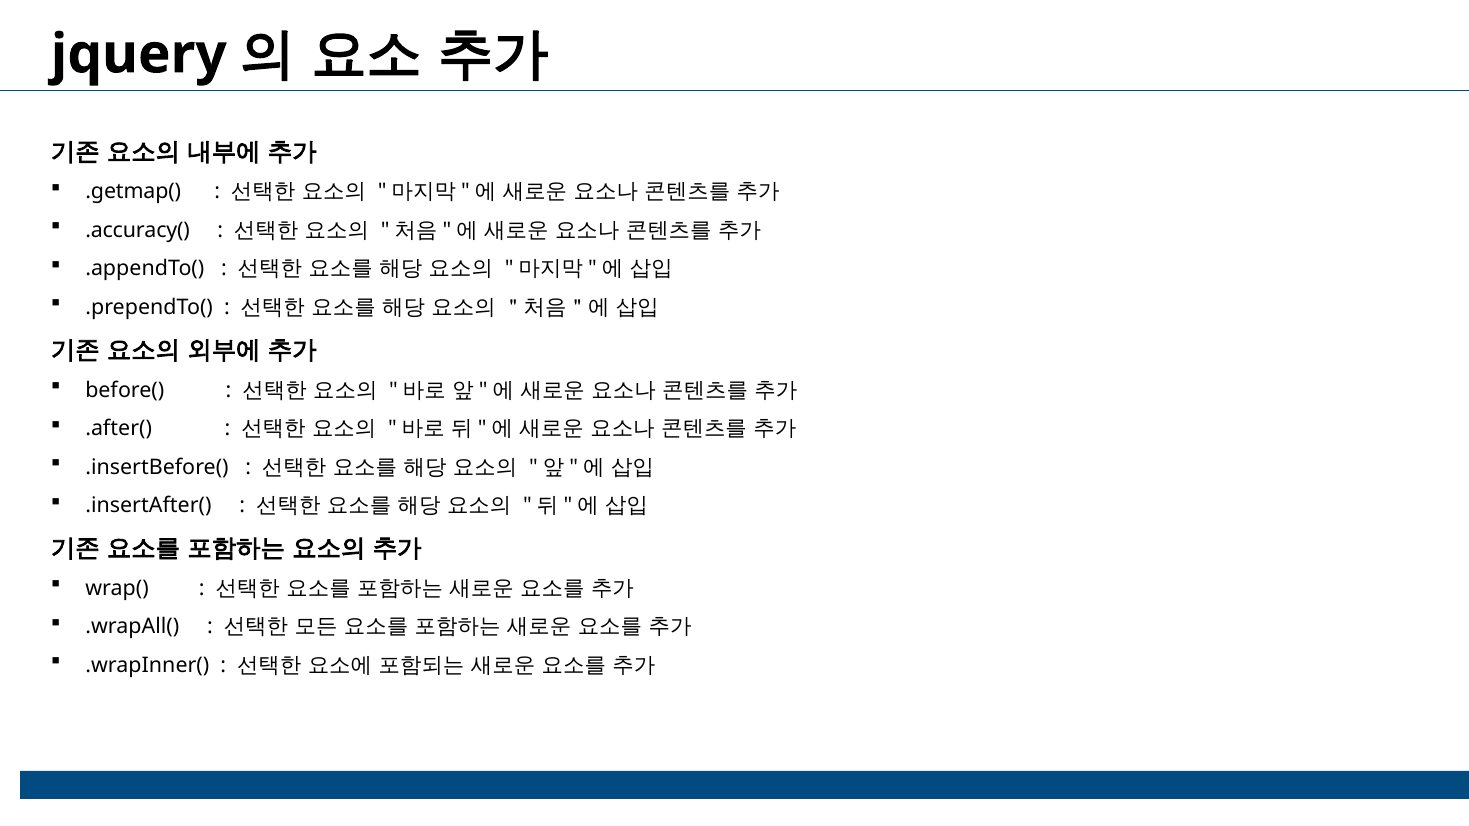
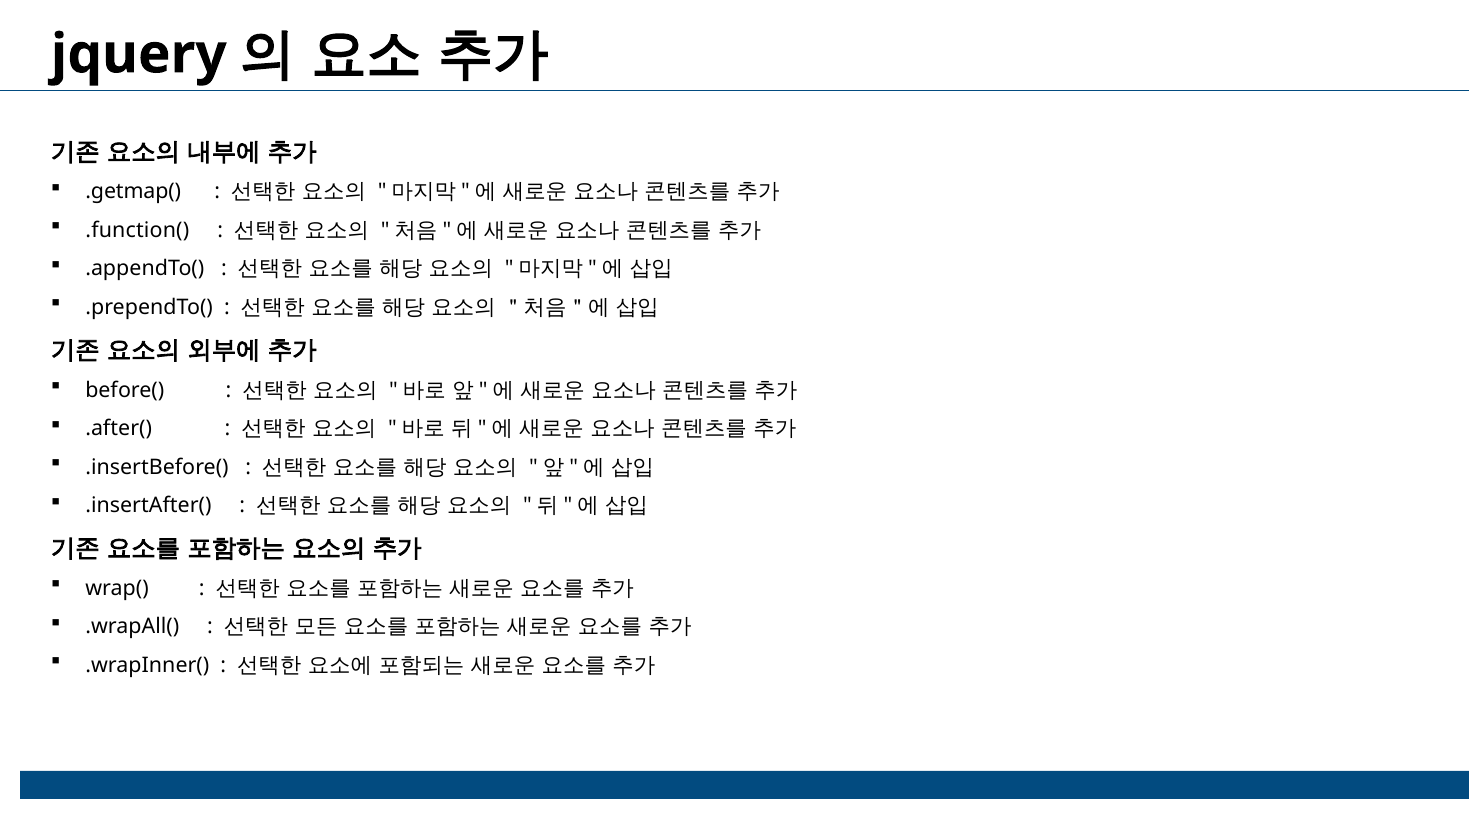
.accuracy(: .accuracy( -> .function(
